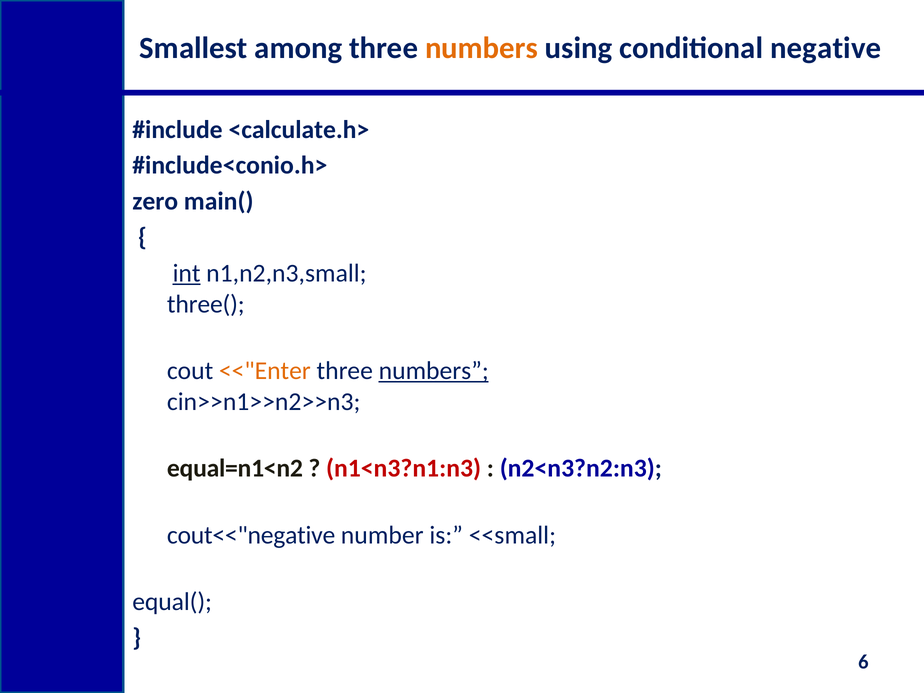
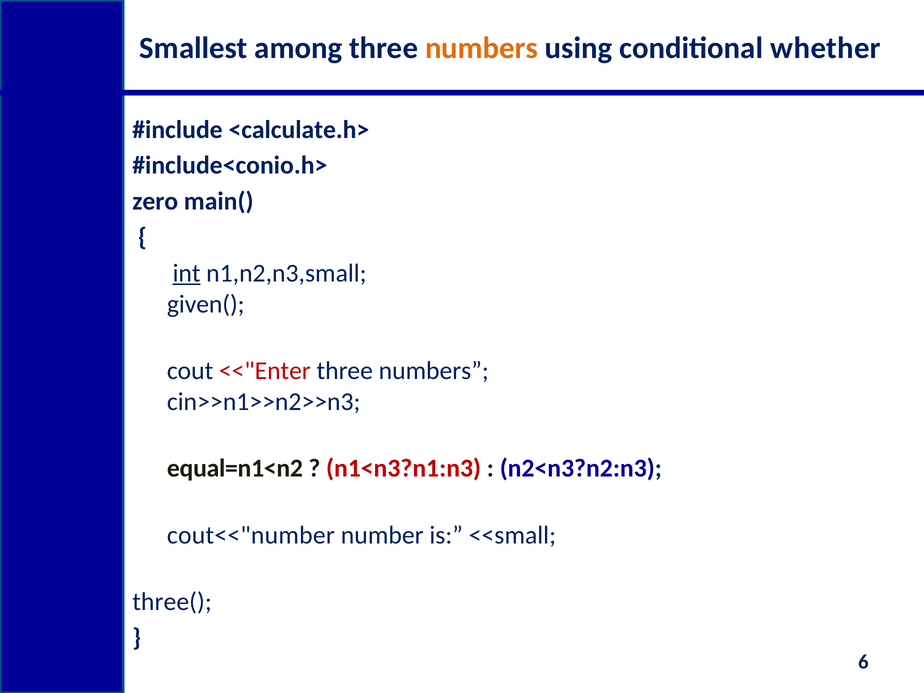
negative: negative -> whether
three(: three( -> given(
<<"Enter colour: orange -> red
numbers at (434, 371) underline: present -> none
cout<<"negative: cout<<"negative -> cout<<"number
equal(: equal( -> three(
